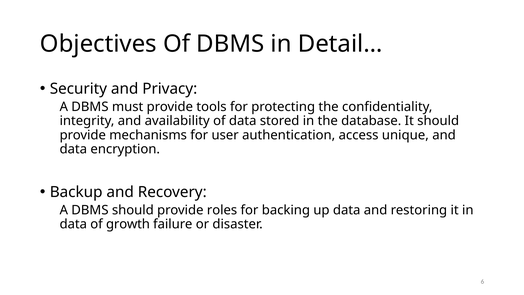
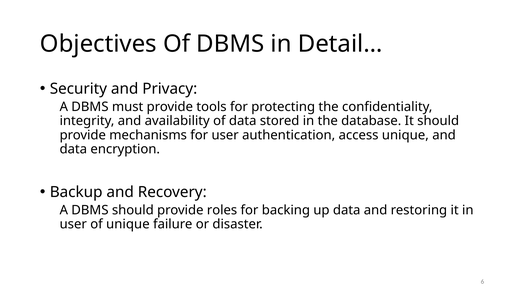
data at (73, 224): data -> user
of growth: growth -> unique
